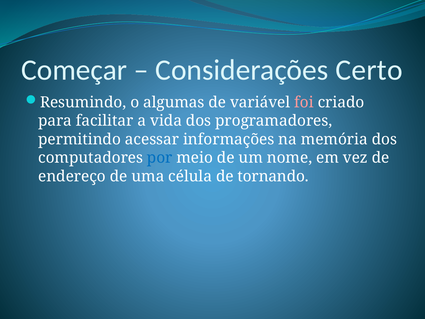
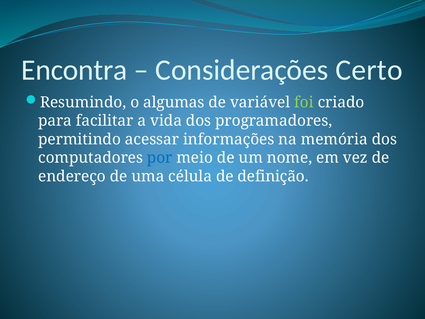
Começar: Começar -> Encontra
foi colour: pink -> light green
tornando: tornando -> definição
